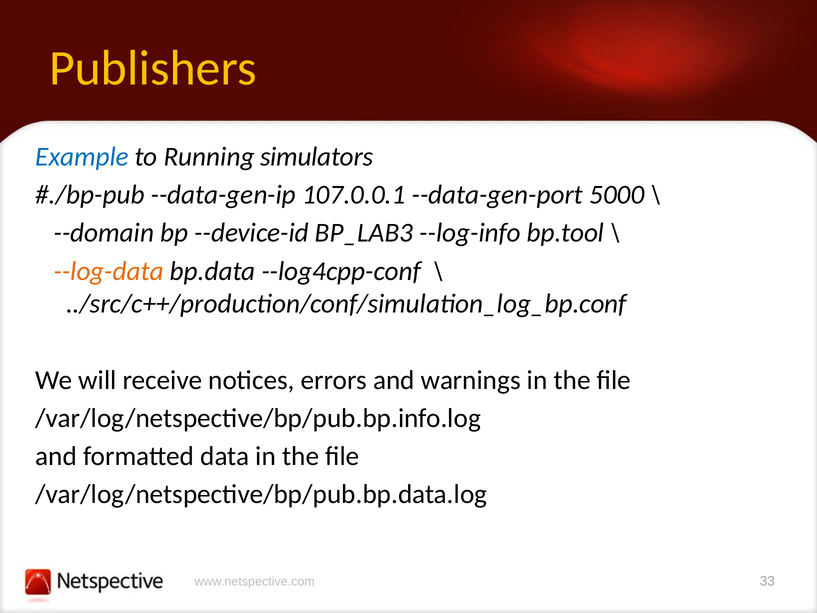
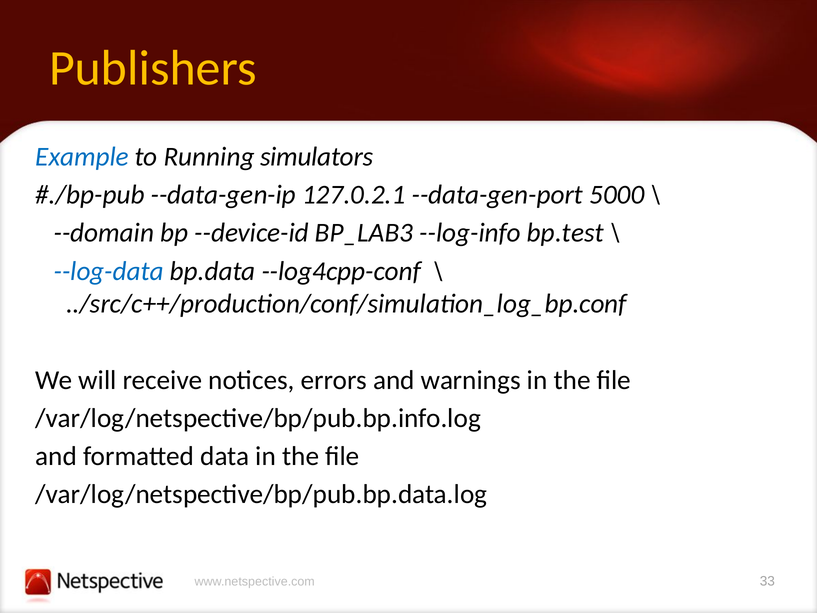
107.0.0.1: 107.0.0.1 -> 127.0.2.1
bp.tool: bp.tool -> bp.test
--log-data colour: orange -> blue
